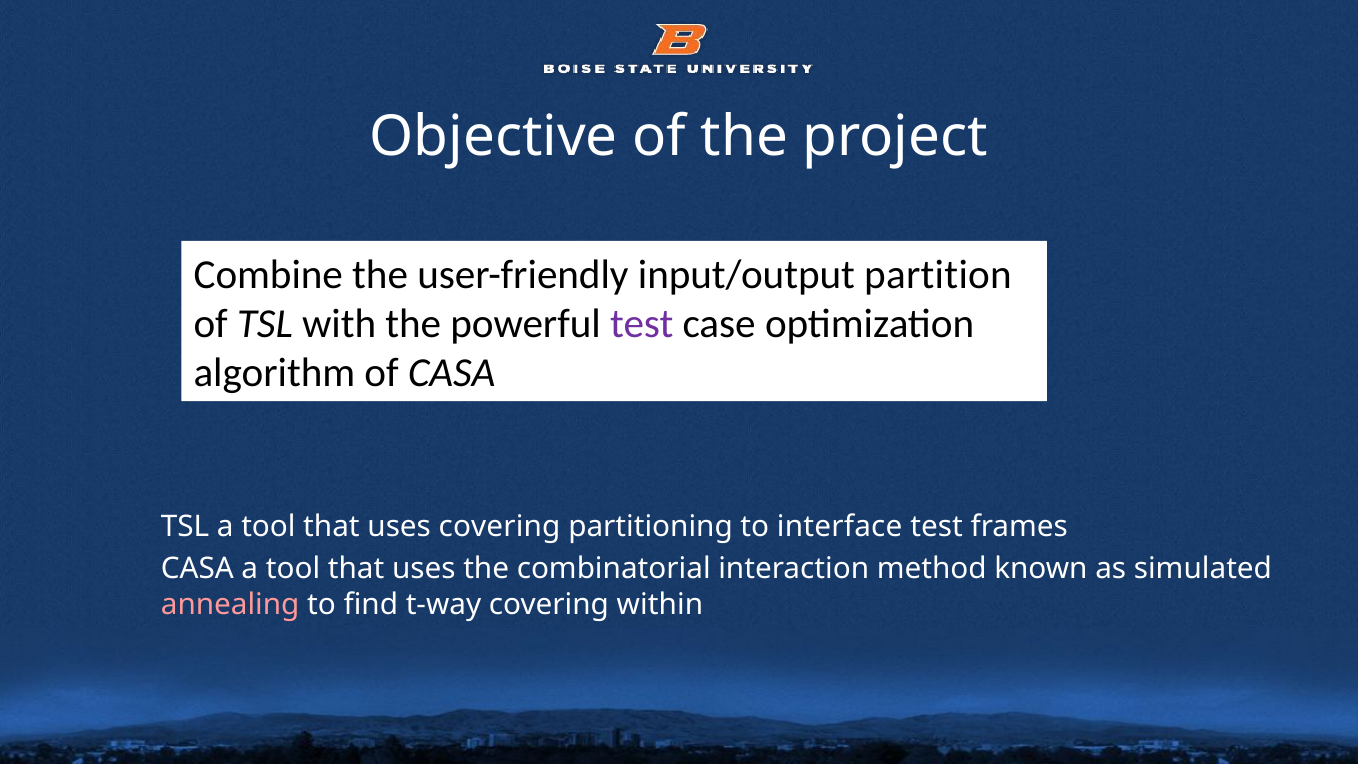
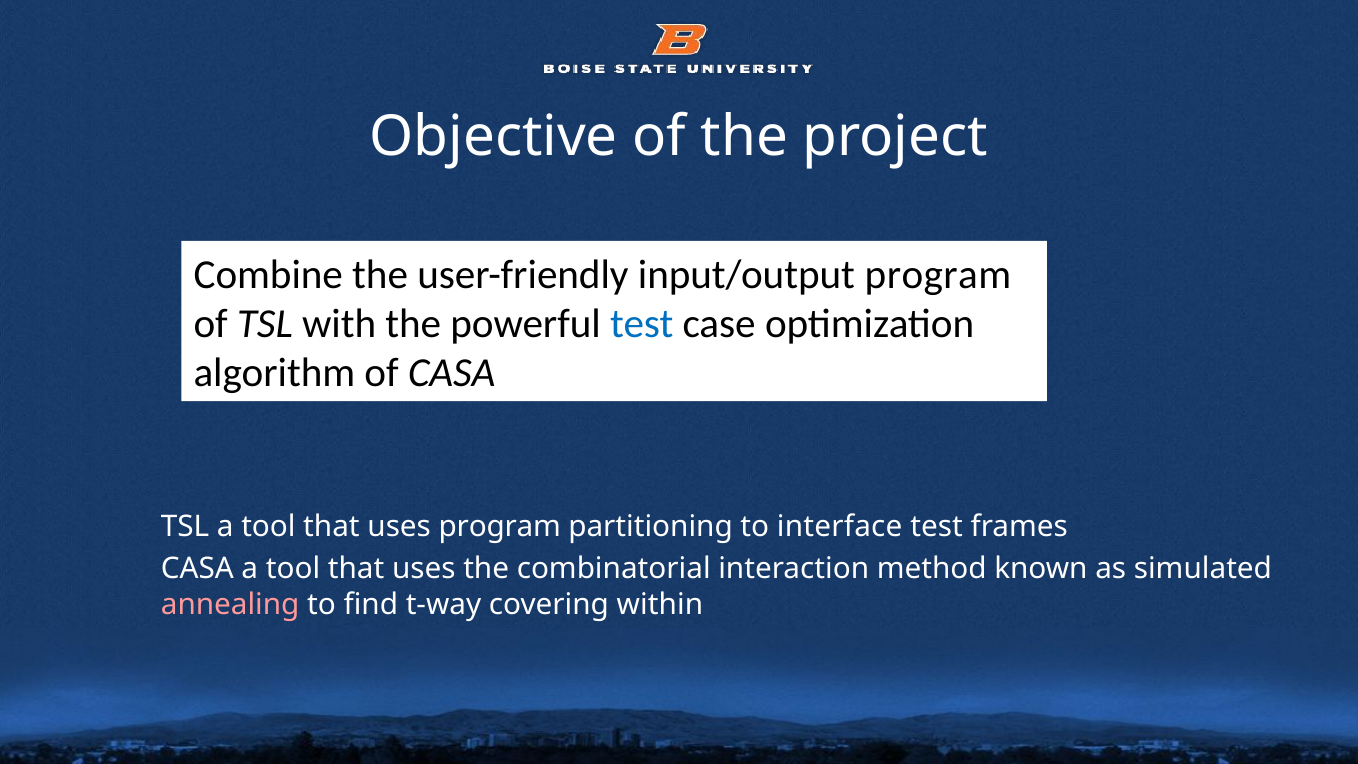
input/output partition: partition -> program
test at (642, 324) colour: purple -> blue
uses covering: covering -> program
